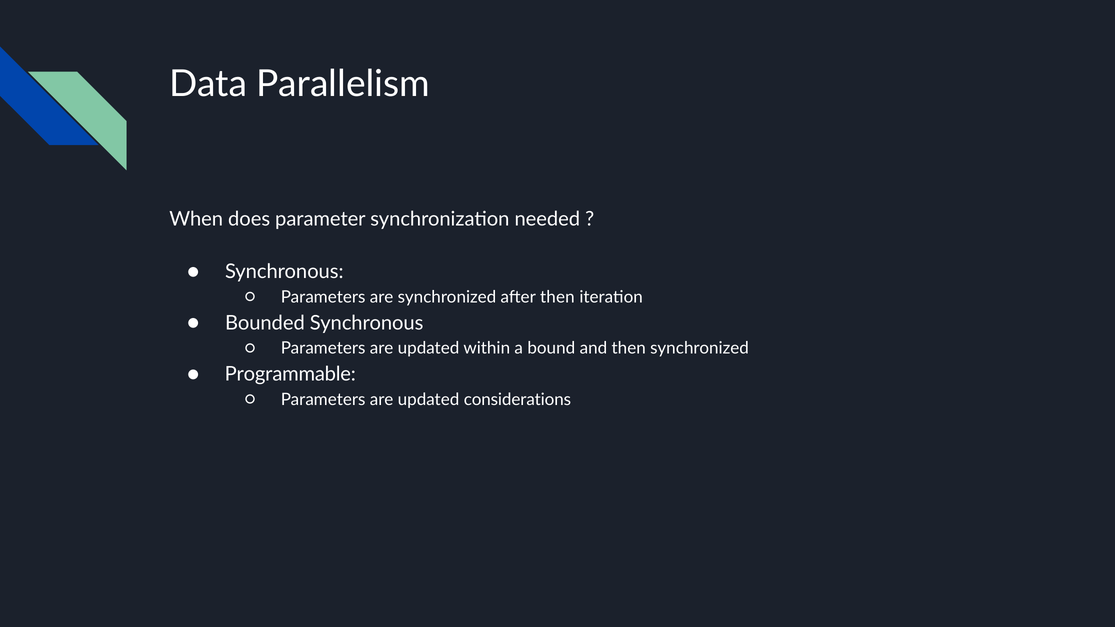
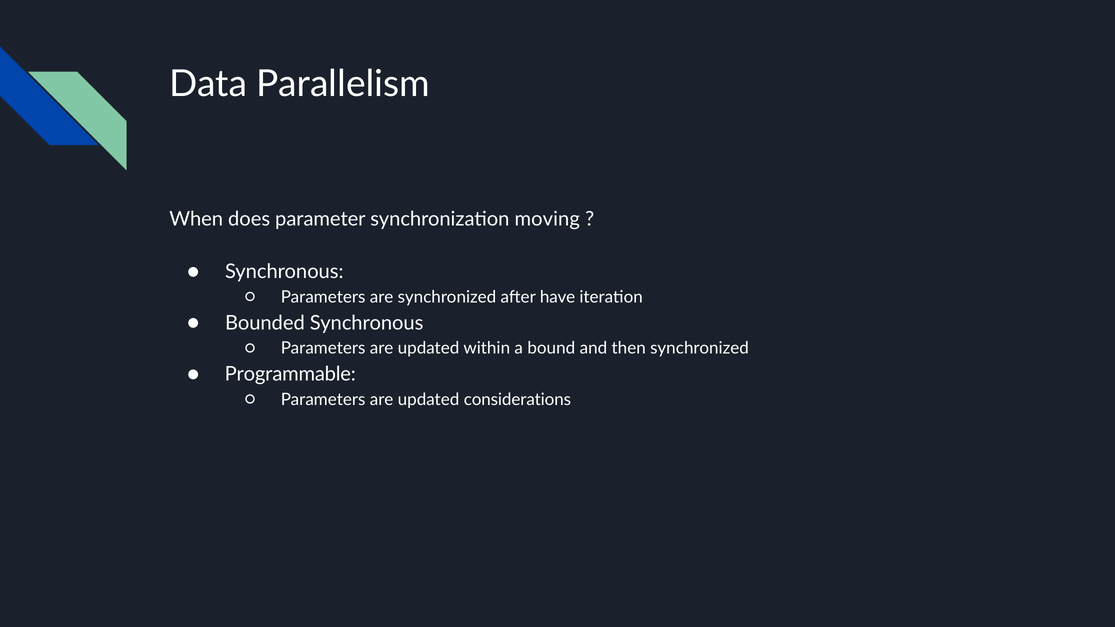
needed: needed -> moving
after then: then -> have
